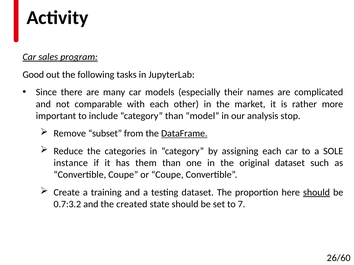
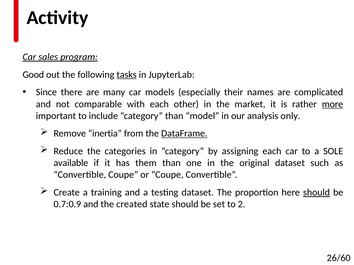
tasks underline: none -> present
more underline: none -> present
stop: stop -> only
subset: subset -> inertia
instance: instance -> available
0.7:3.2: 0.7:3.2 -> 0.7:0.9
7: 7 -> 2
